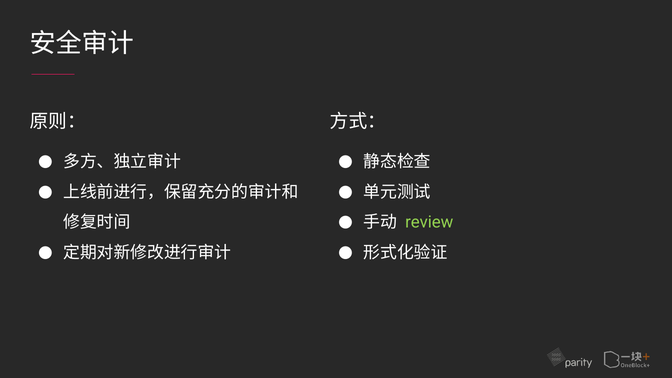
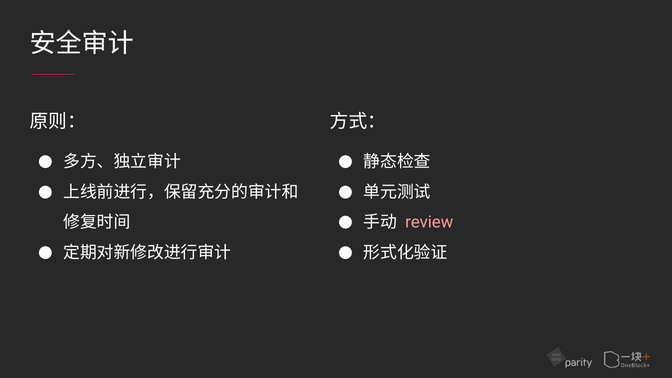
review colour: light green -> pink
